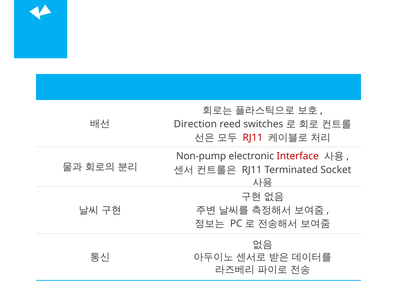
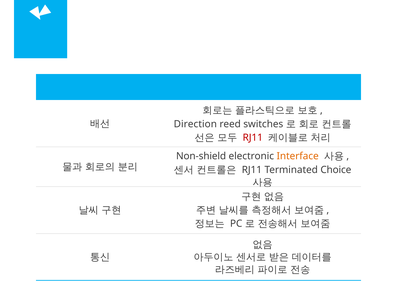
Non-pump: Non-pump -> Non-shield
Interface colour: red -> orange
Socket: Socket -> Choice
